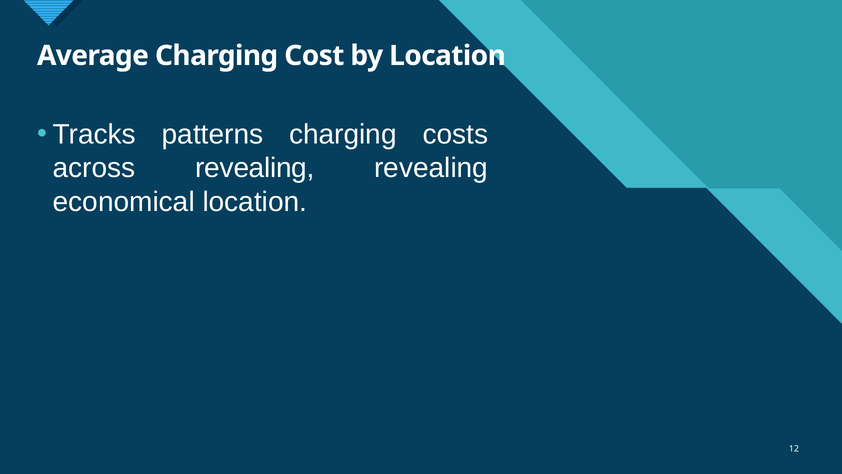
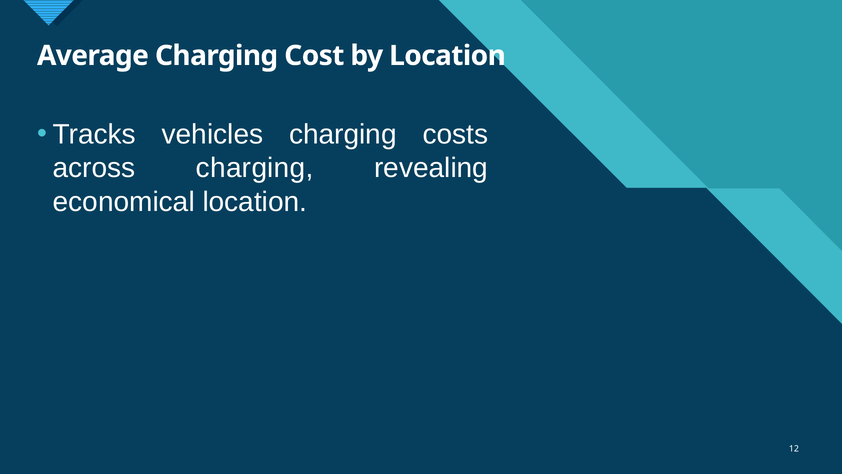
patterns: patterns -> vehicles
across revealing: revealing -> charging
